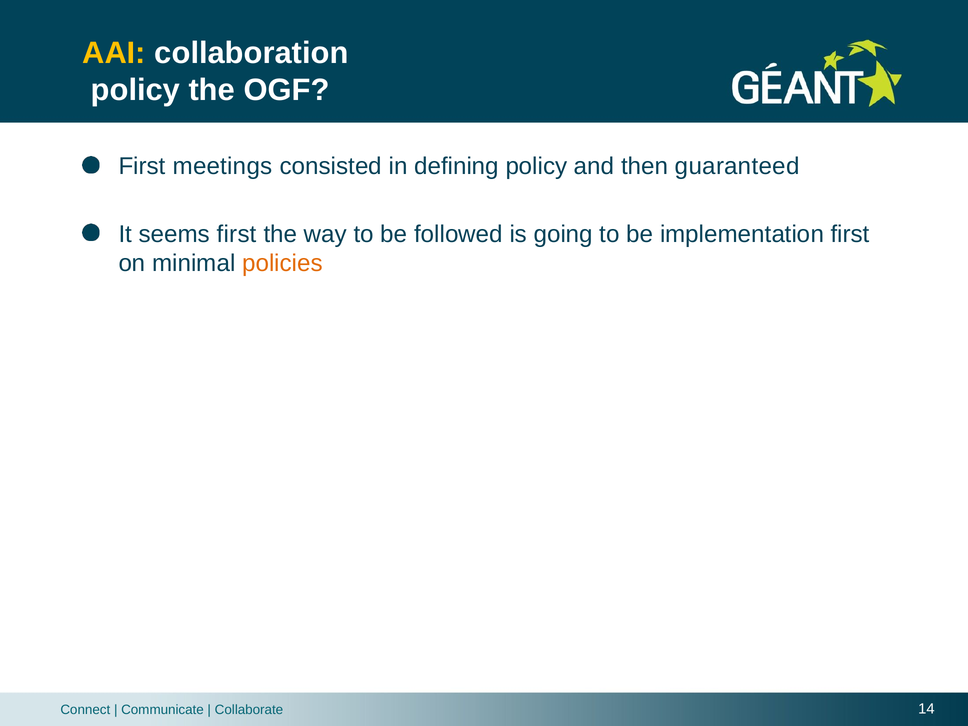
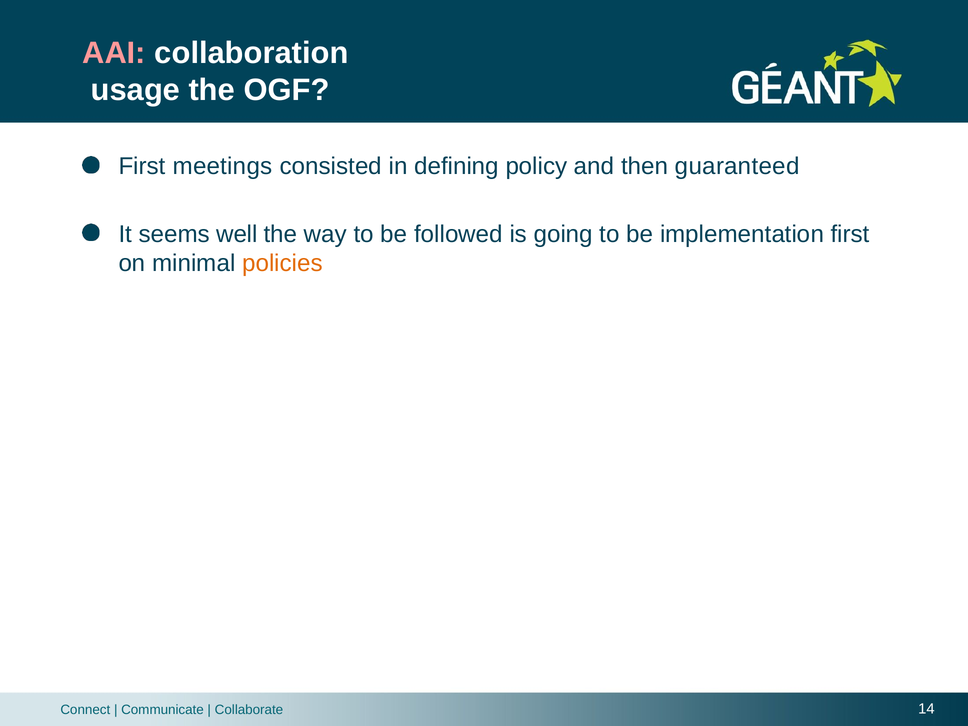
AAI colour: yellow -> pink
policy at (135, 90): policy -> usage
seems first: first -> well
